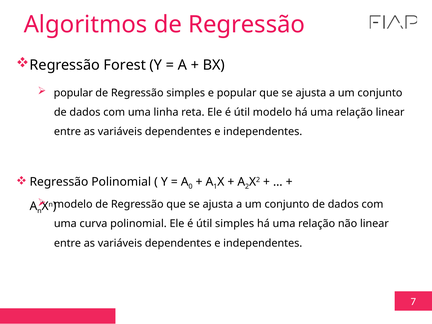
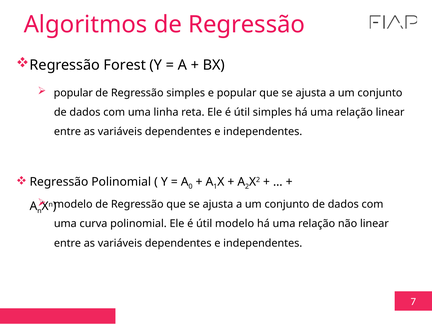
útil modelo: modelo -> simples
útil simples: simples -> modelo
